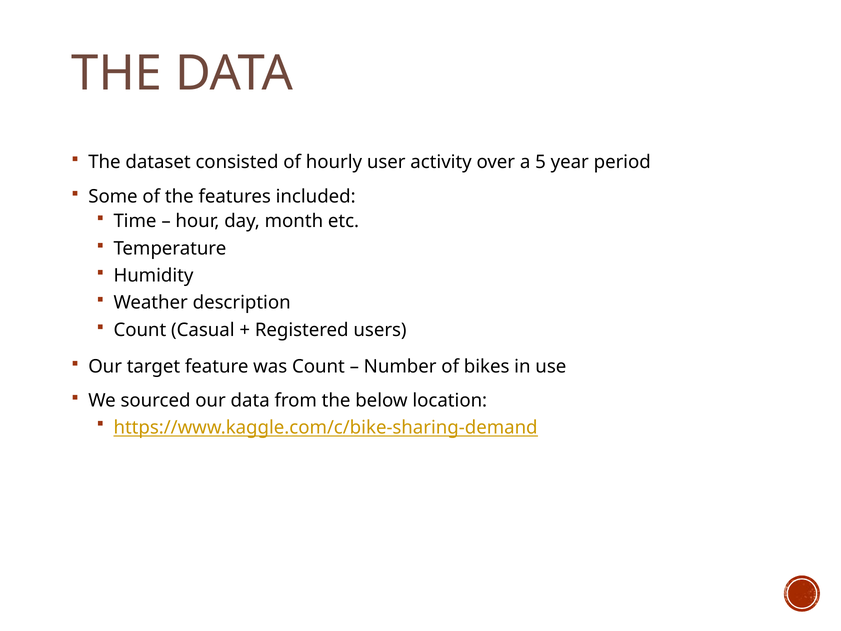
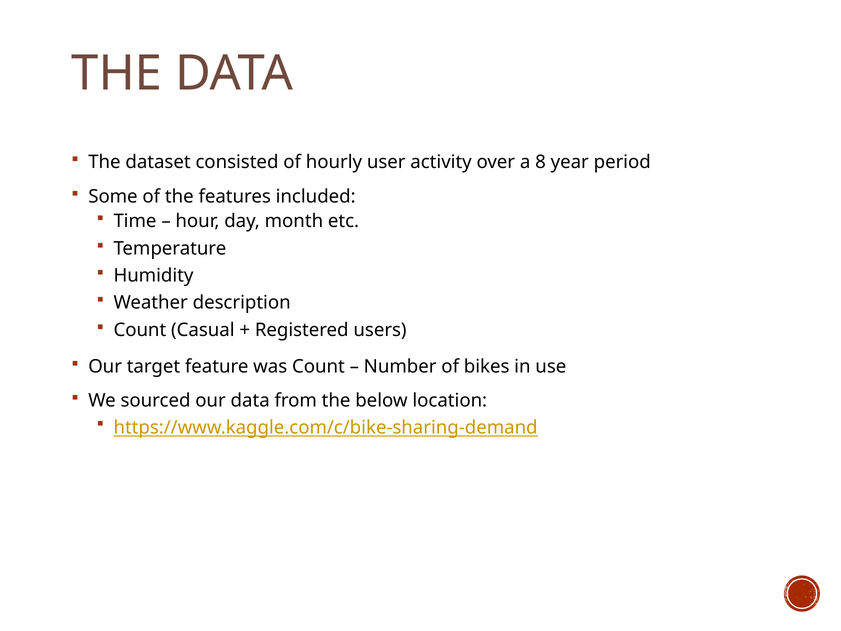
5: 5 -> 8
